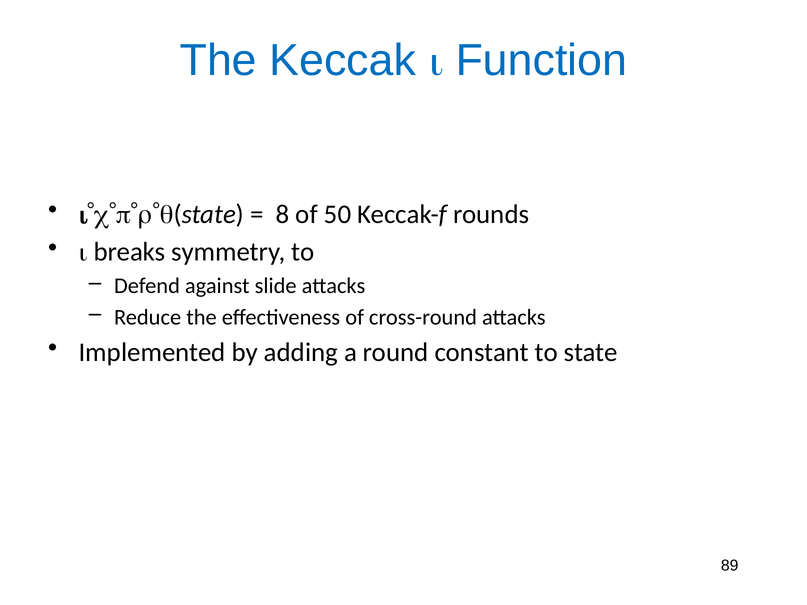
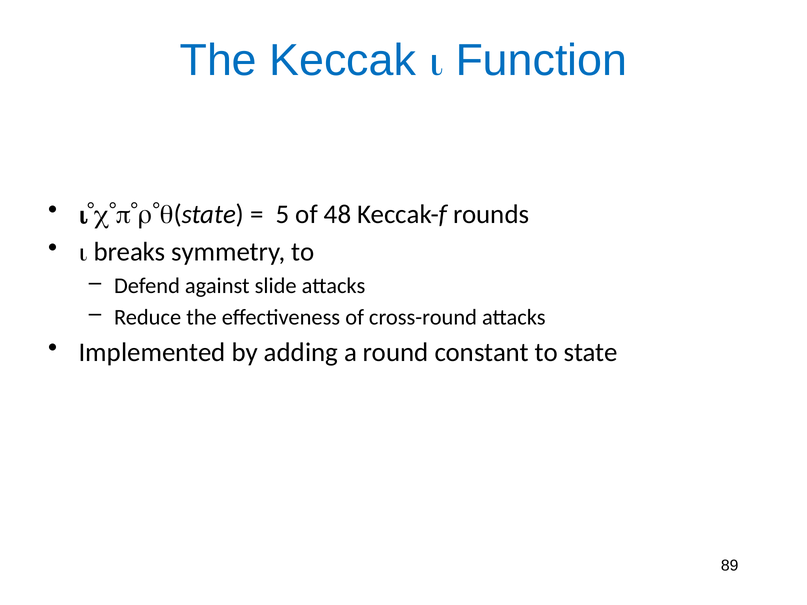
8: 8 -> 5
50: 50 -> 48
